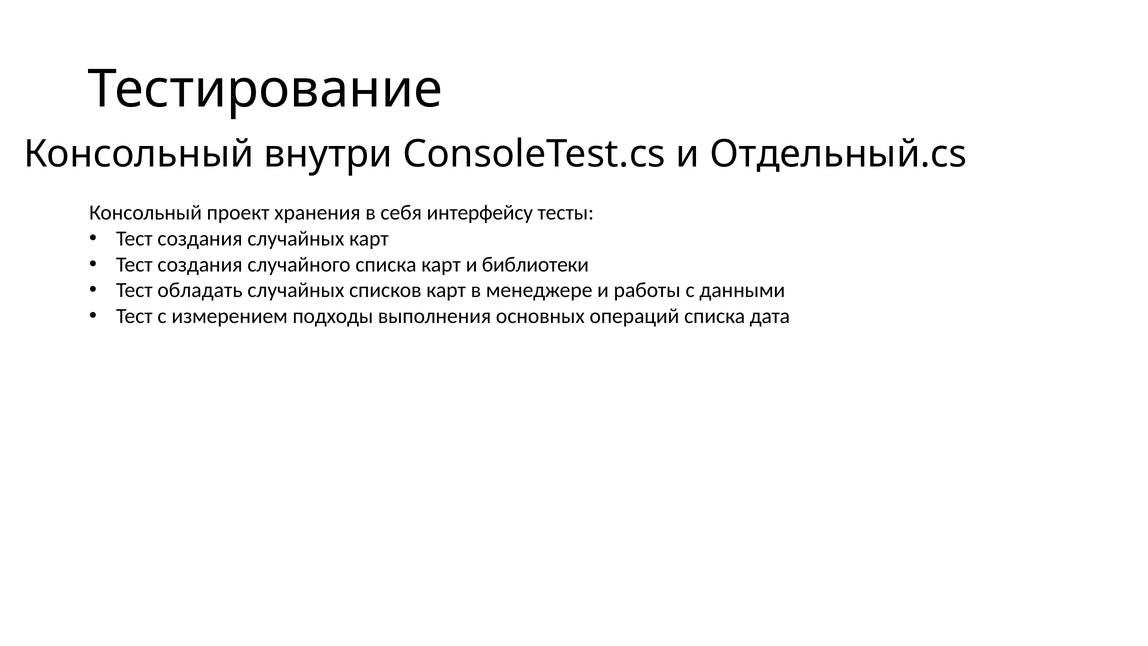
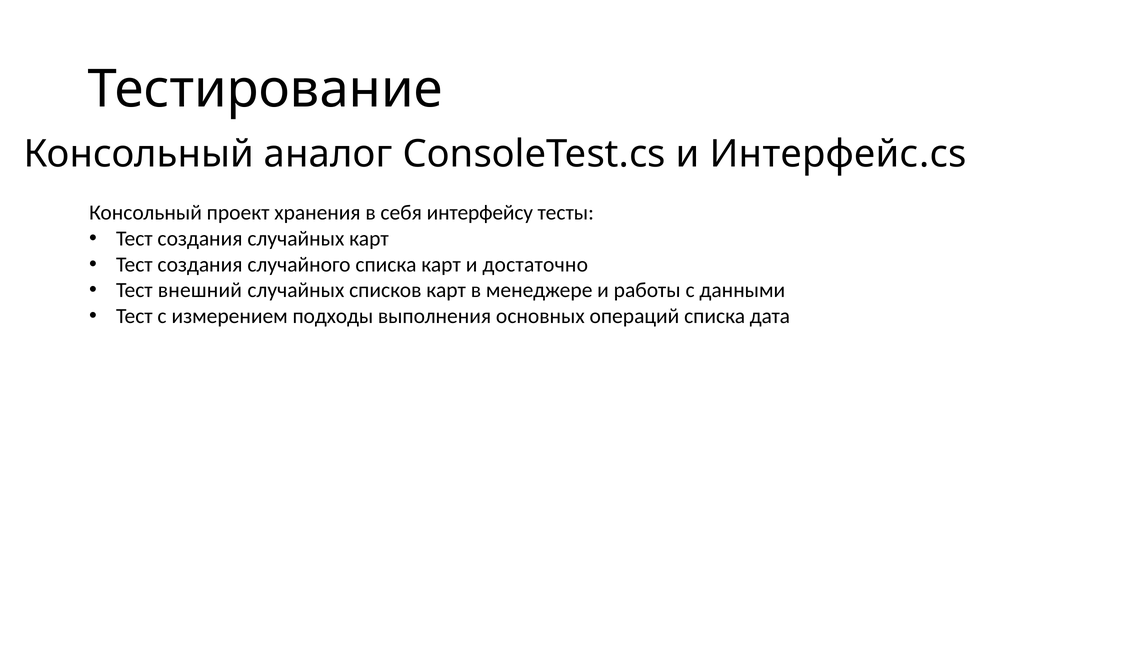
внутри: внутри -> аналог
Отдельный.cs: Отдельный.cs -> Интерфейс.cs
библиотеки: библиотеки -> достаточно
обладать: обладать -> внешний
